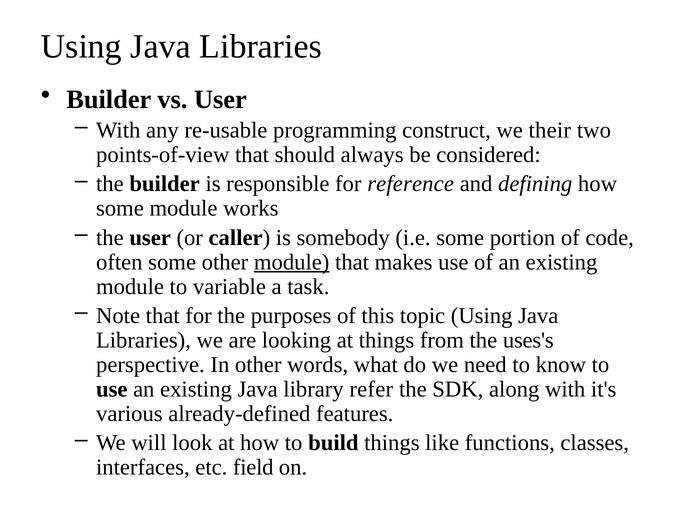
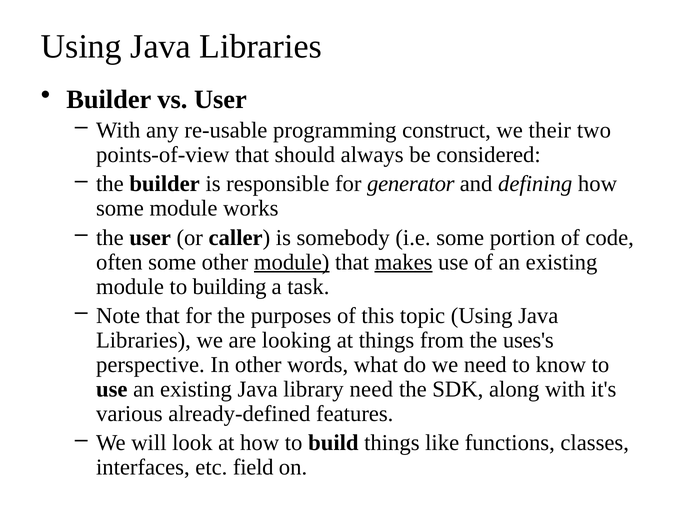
reference: reference -> generator
makes underline: none -> present
variable: variable -> building
library refer: refer -> need
